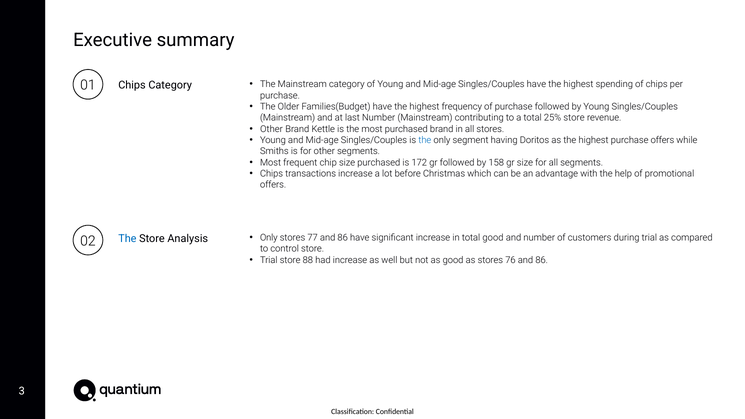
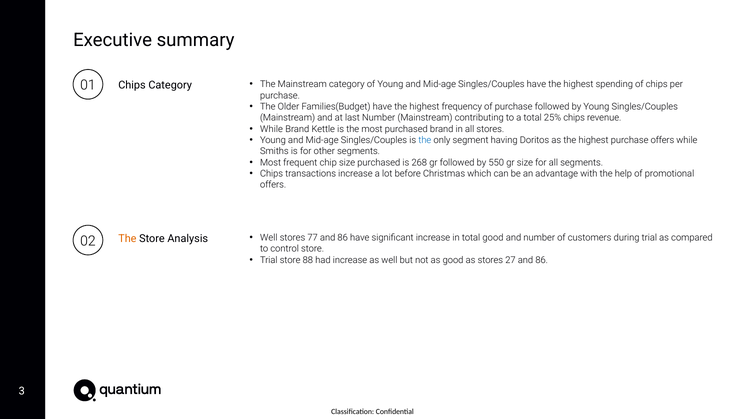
25% store: store -> chips
Other at (272, 129): Other -> While
172: 172 -> 268
158: 158 -> 550
Only at (269, 238): Only -> Well
The at (127, 239) colour: blue -> orange
76: 76 -> 27
